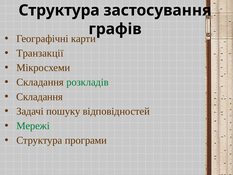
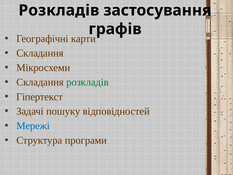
Структура at (59, 10): Структура -> Розкладів
Транзакції at (40, 53): Транзакції -> Складання
Складання at (40, 97): Складання -> Гіпертекст
Мережі colour: green -> blue
